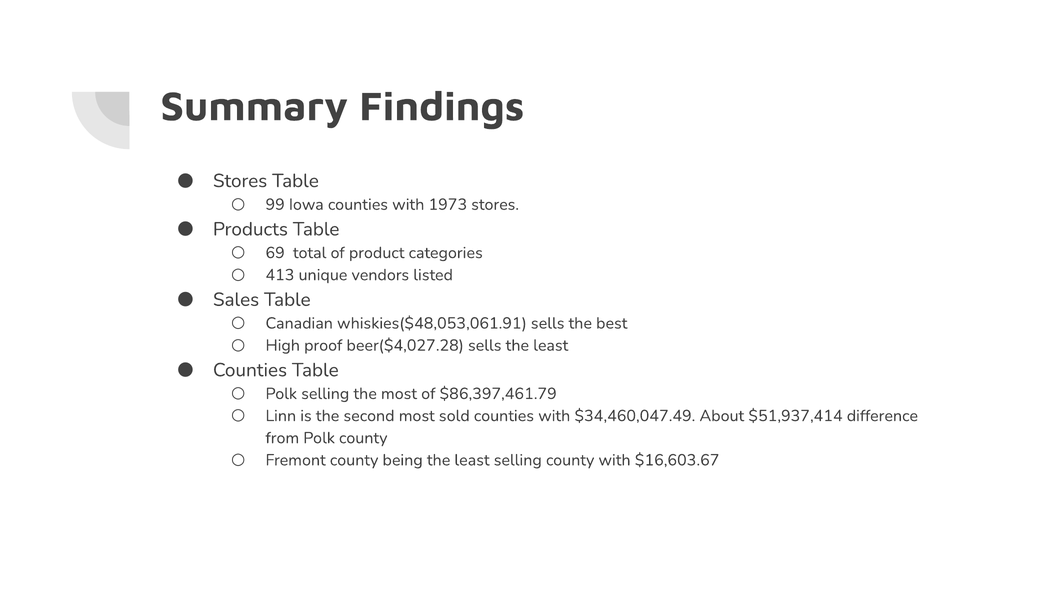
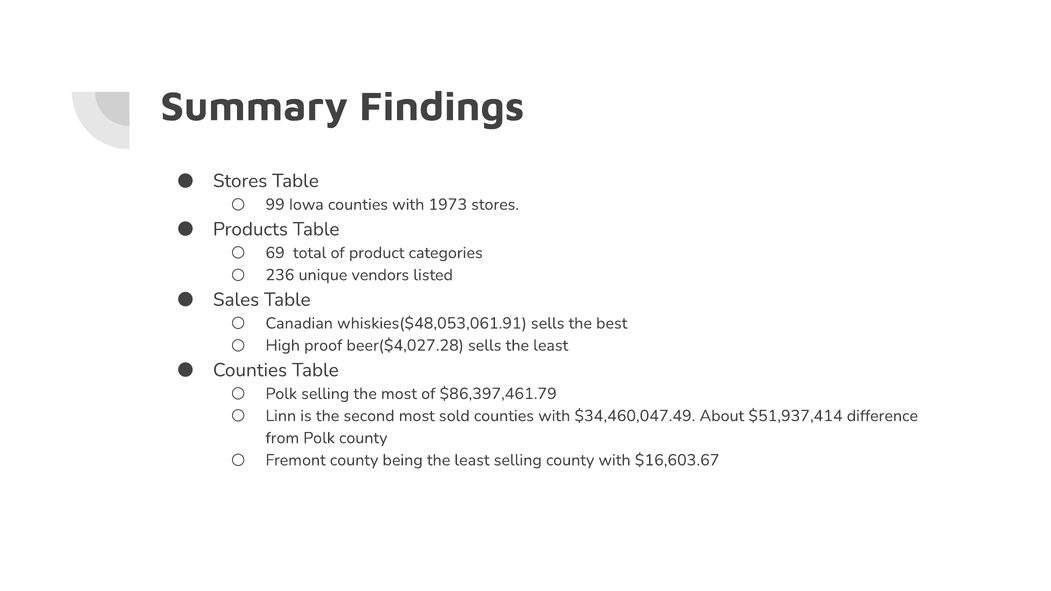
413: 413 -> 236
